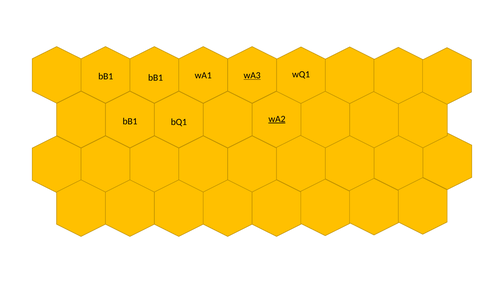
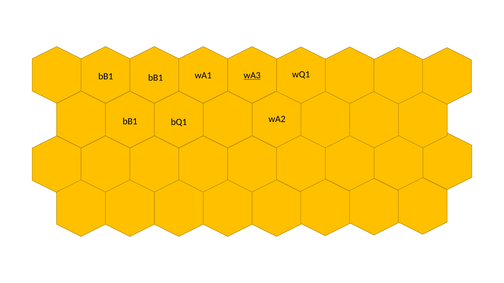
wA2 underline: present -> none
